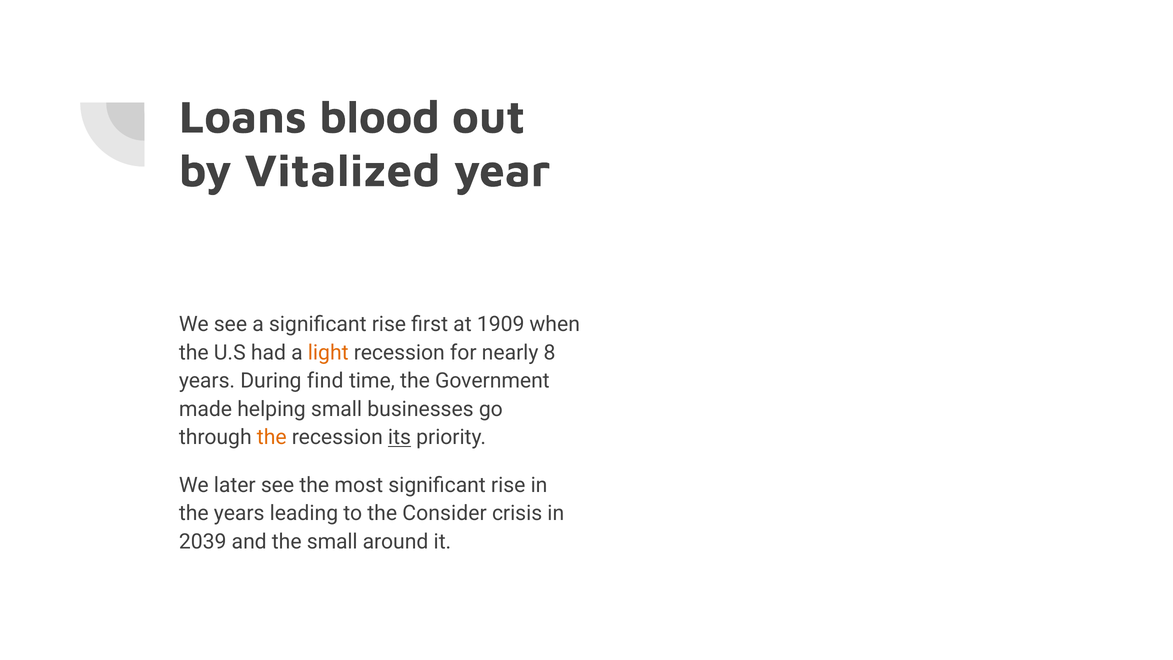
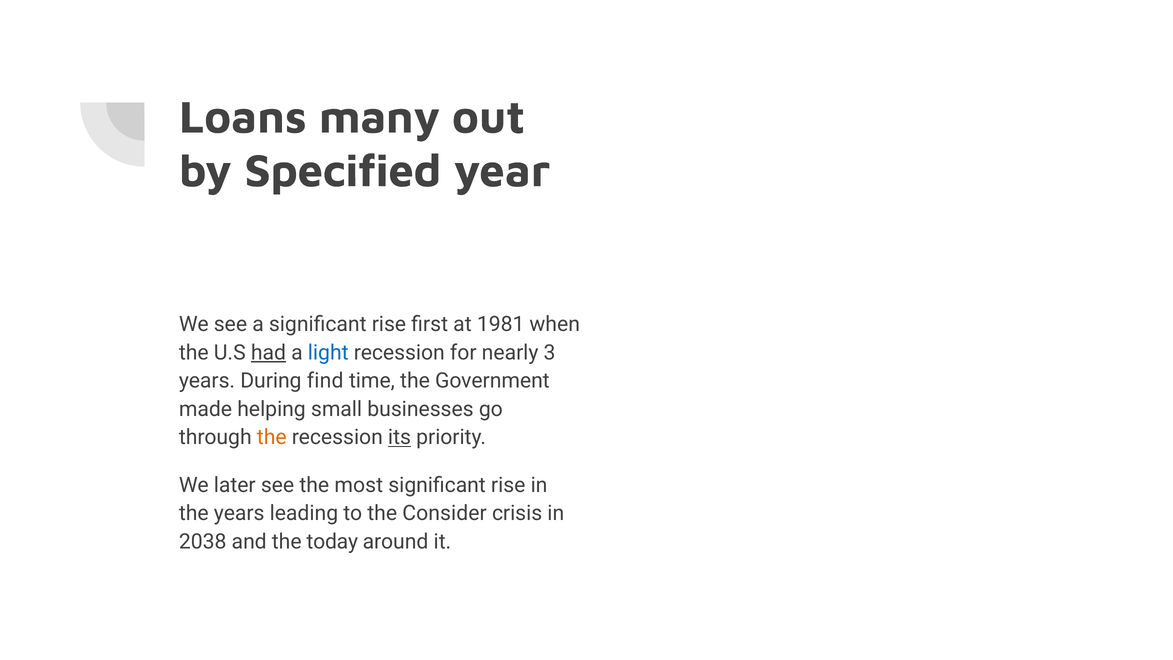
blood: blood -> many
Vitalized: Vitalized -> Specified
1909: 1909 -> 1981
had underline: none -> present
light colour: orange -> blue
8: 8 -> 3
2039: 2039 -> 2038
the small: small -> today
